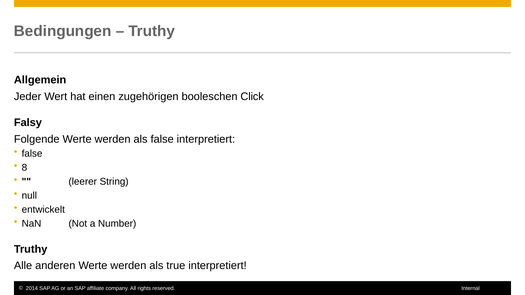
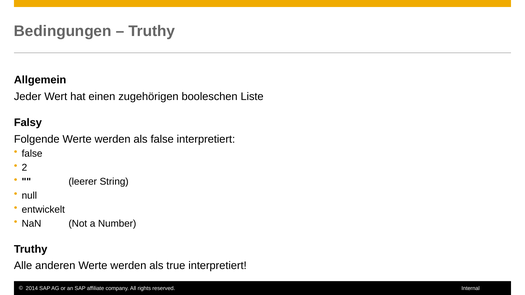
Click: Click -> Liste
8: 8 -> 2
